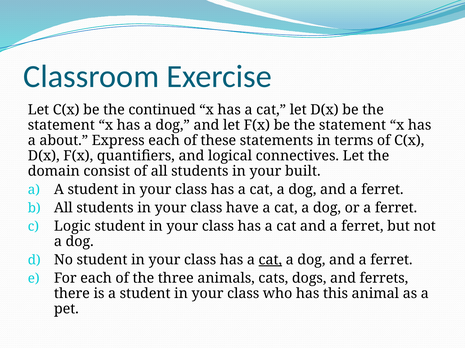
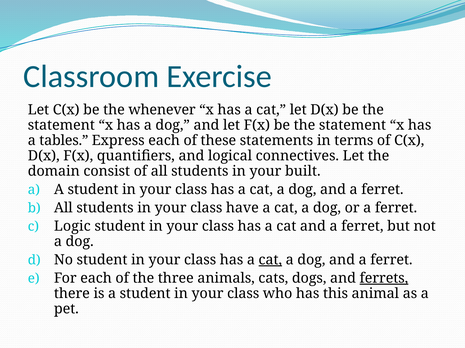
continued: continued -> whenever
about: about -> tables
ferrets underline: none -> present
